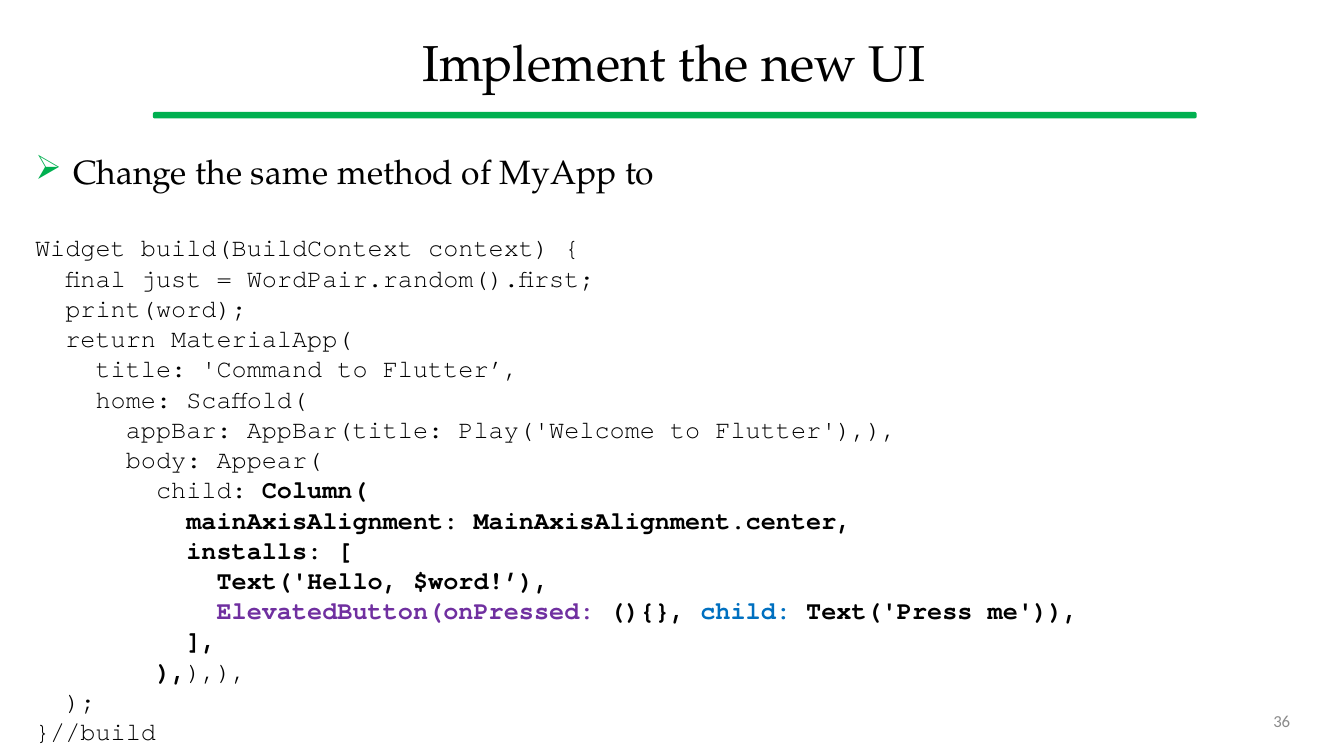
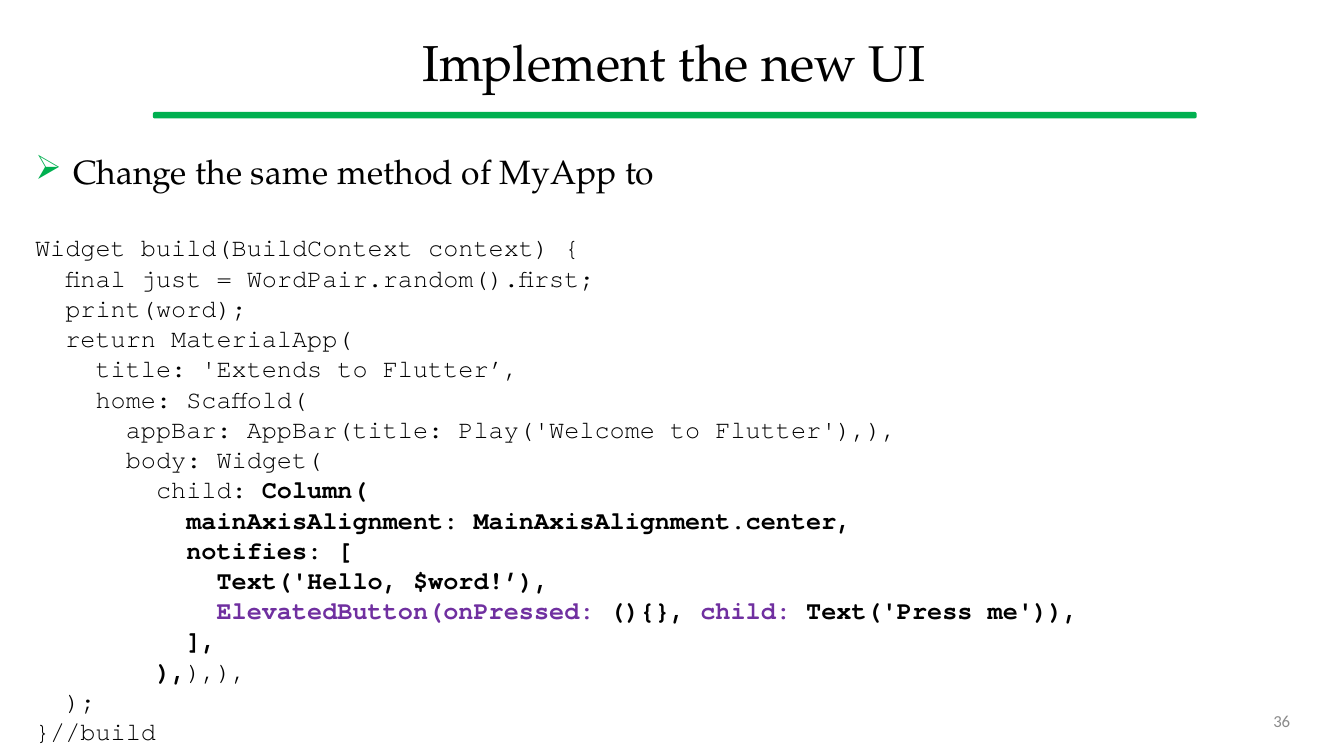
Command: Command -> Extends
Appear(: Appear( -> Widget(
installs: installs -> notifies
child at (746, 611) colour: blue -> purple
